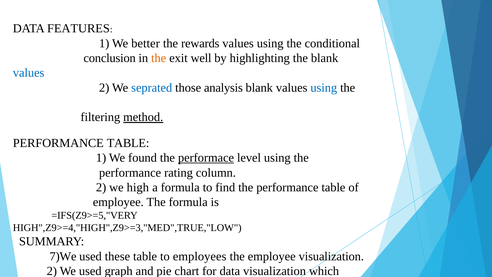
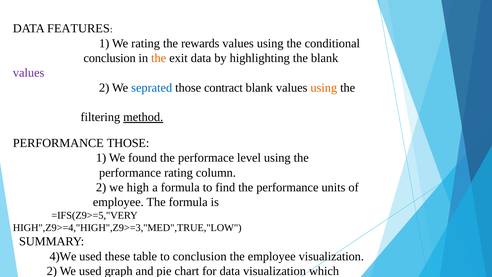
We better: better -> rating
exit well: well -> data
values at (29, 73) colour: blue -> purple
analysis: analysis -> contract
using at (324, 88) colour: blue -> orange
TABLE at (128, 143): TABLE -> THOSE
performace underline: present -> none
the performance table: table -> units
7)We: 7)We -> 4)We
to employees: employees -> conclusion
